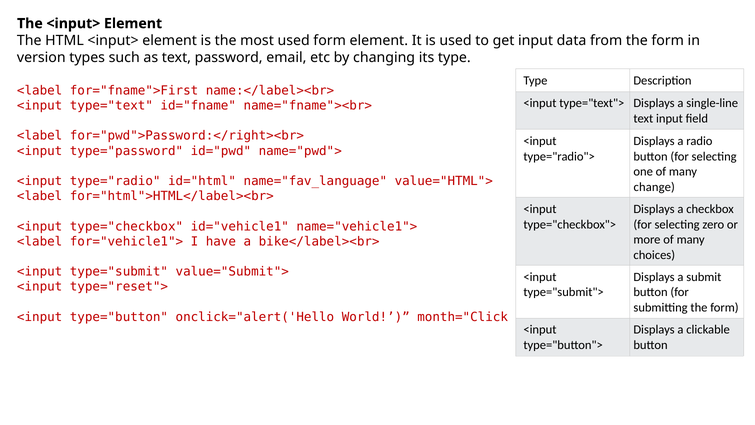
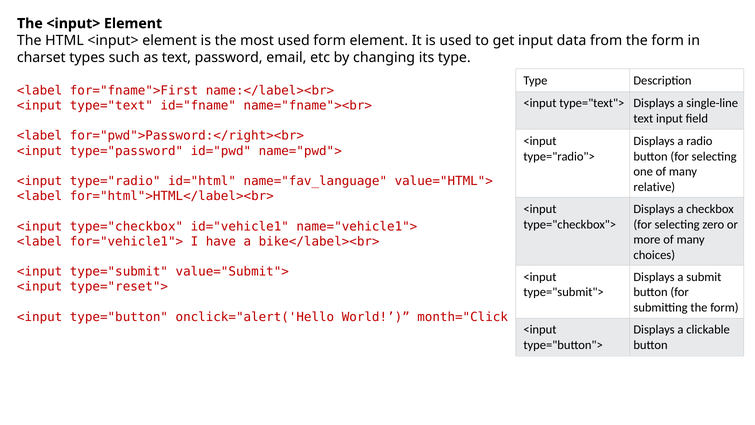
version: version -> charset
change: change -> relative
